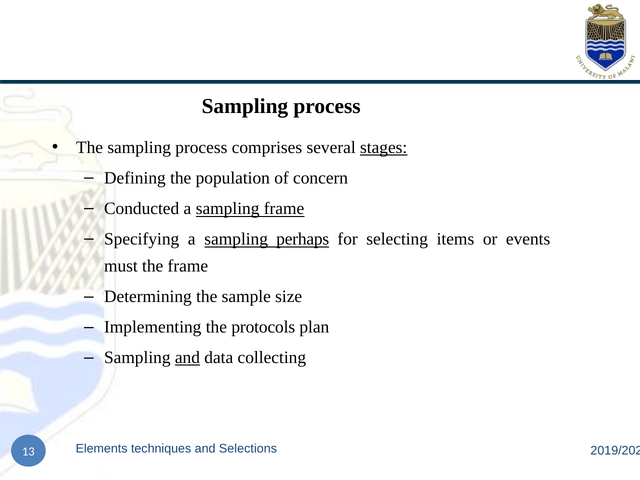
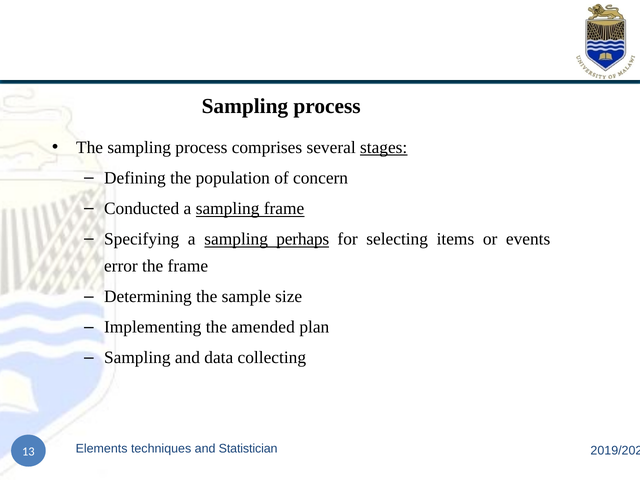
must: must -> error
protocols: protocols -> amended
and at (187, 358) underline: present -> none
Selections: Selections -> Statistician
